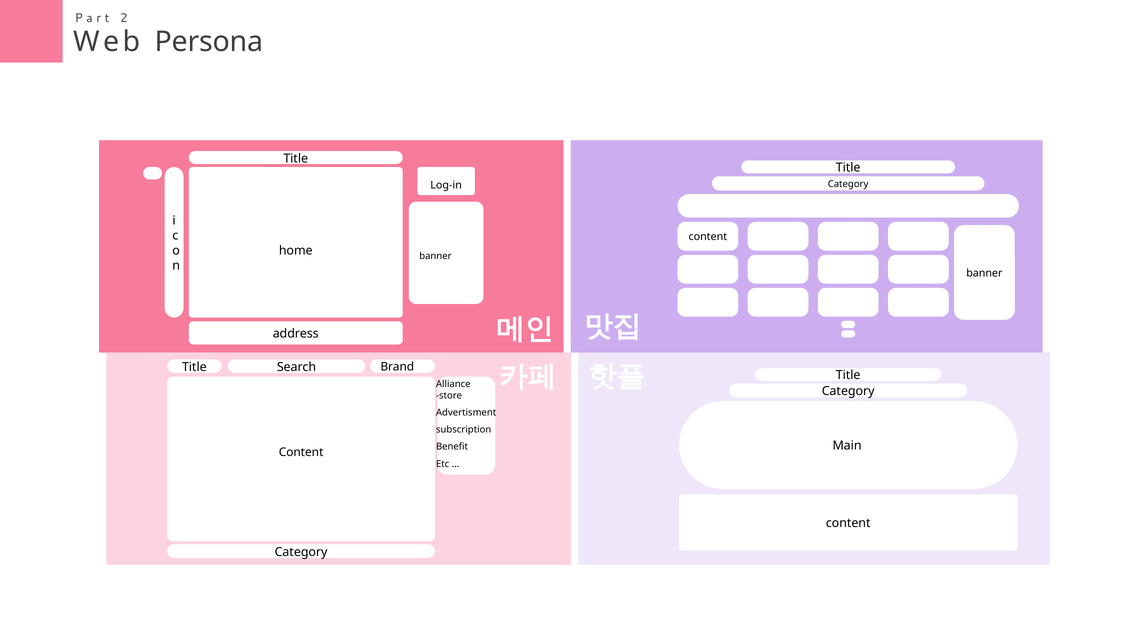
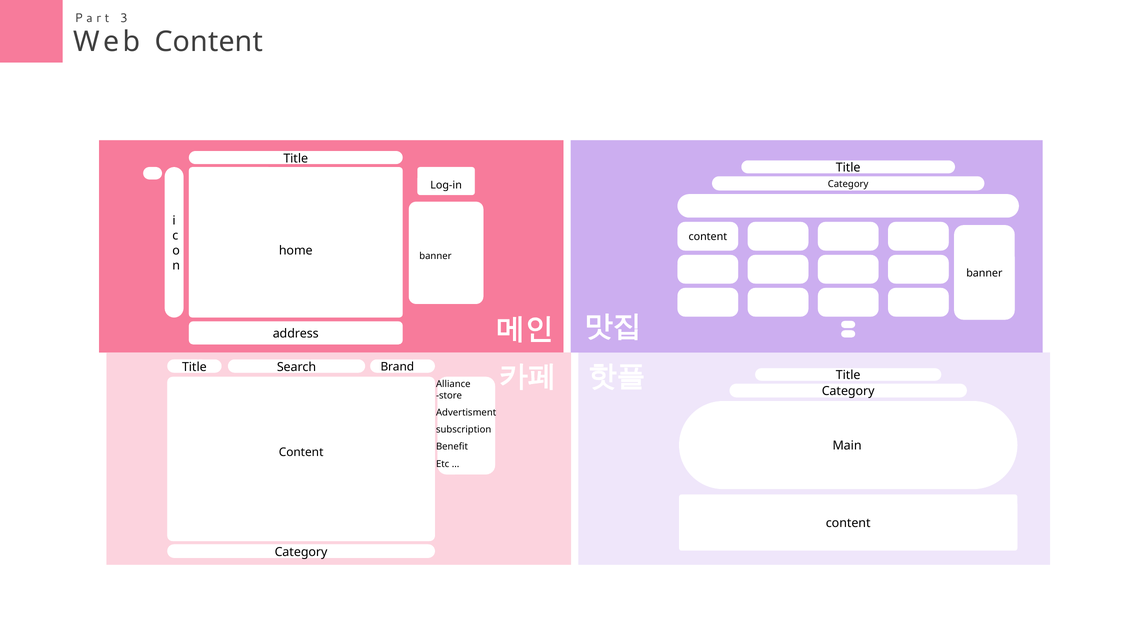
2: 2 -> 3
Web Persona: Persona -> Content
